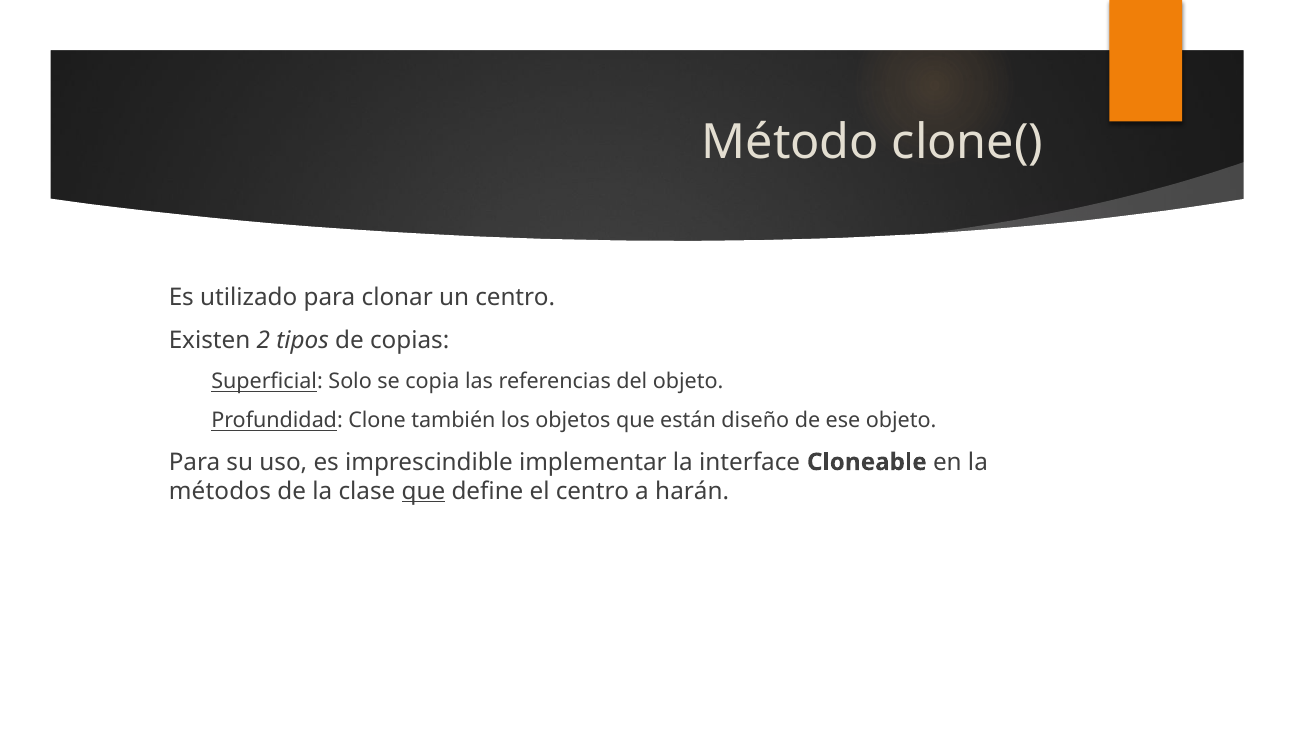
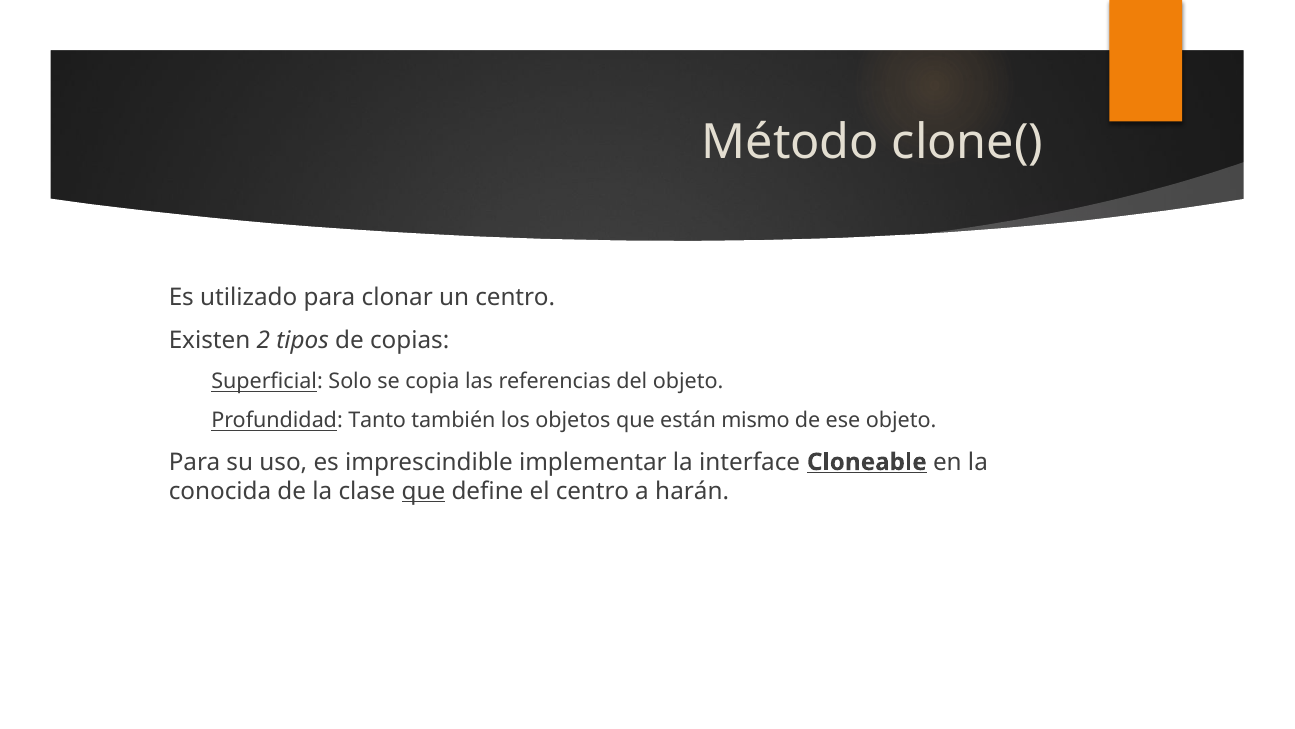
Clone: Clone -> Tanto
diseño: diseño -> mismo
Cloneable underline: none -> present
métodos: métodos -> conocida
